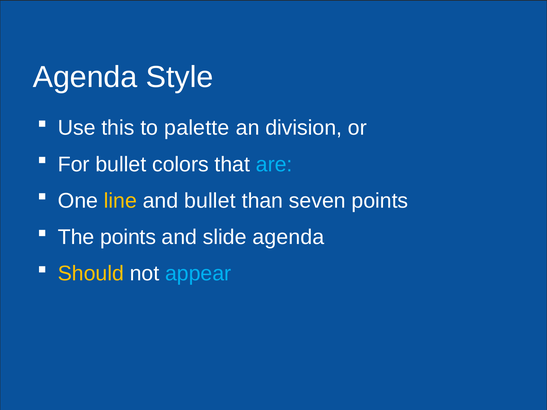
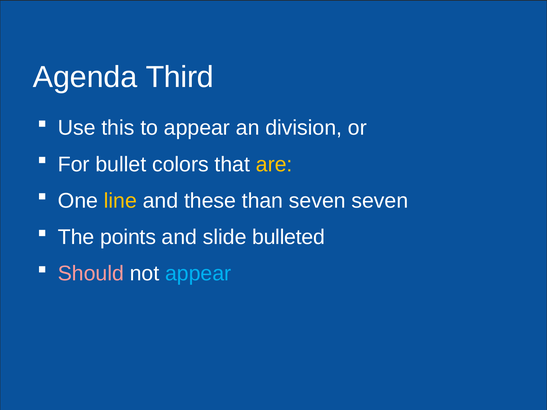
Style: Style -> Third
to palette: palette -> appear
are colour: light blue -> yellow
and bullet: bullet -> these
seven points: points -> seven
slide agenda: agenda -> bulleted
Should colour: yellow -> pink
